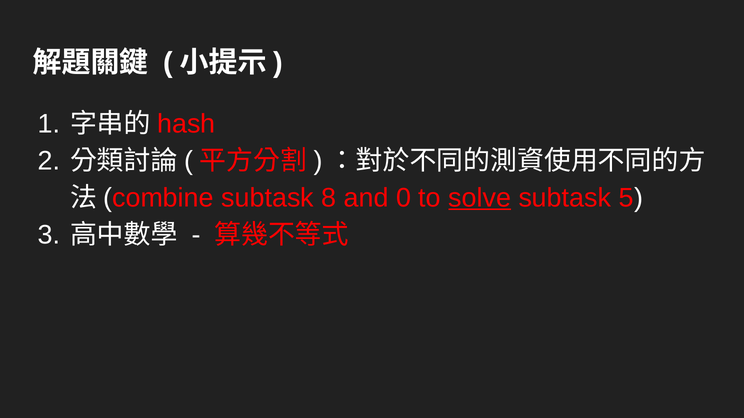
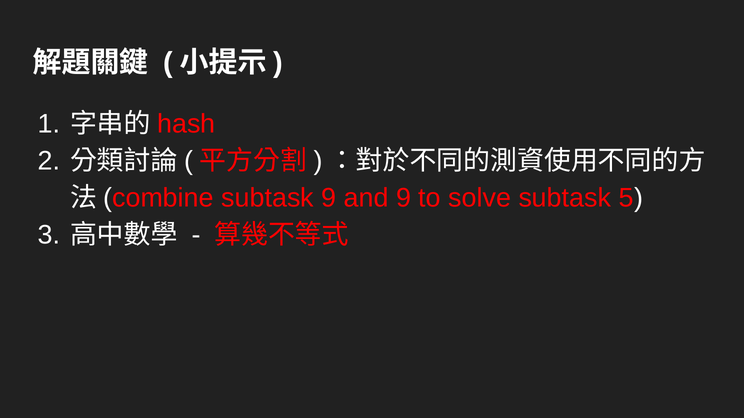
subtask 8: 8 -> 9
and 0: 0 -> 9
solve underline: present -> none
